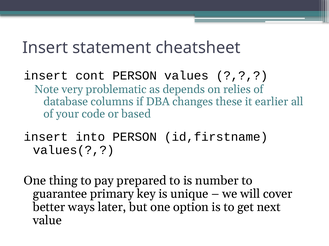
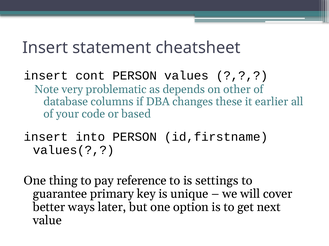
relies: relies -> other
prepared: prepared -> reference
number: number -> settings
